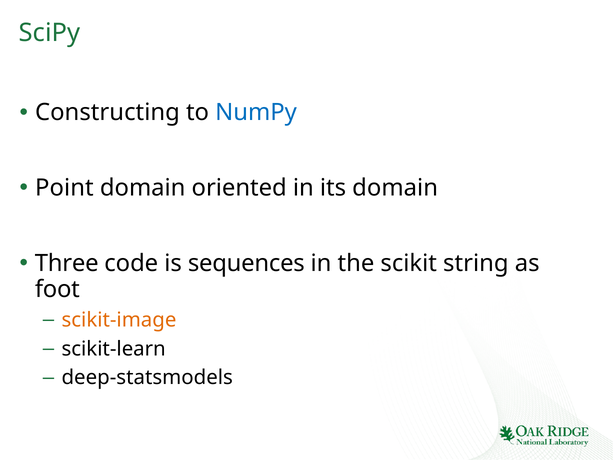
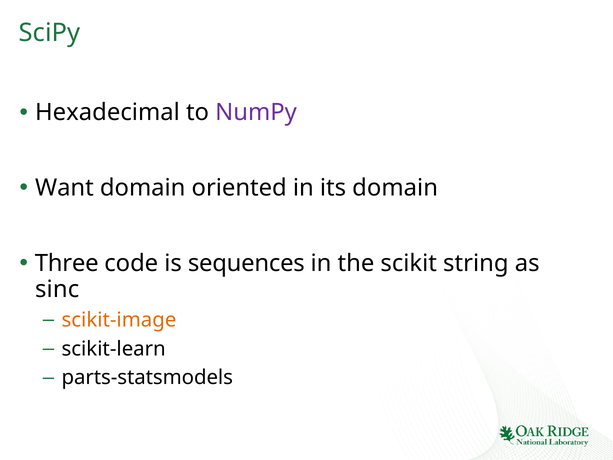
Constructing: Constructing -> Hexadecimal
NumPy colour: blue -> purple
Point: Point -> Want
foot: foot -> sinc
deep-statsmodels: deep-statsmodels -> parts-statsmodels
